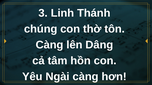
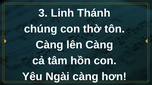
lên Dâng: Dâng -> Càng
